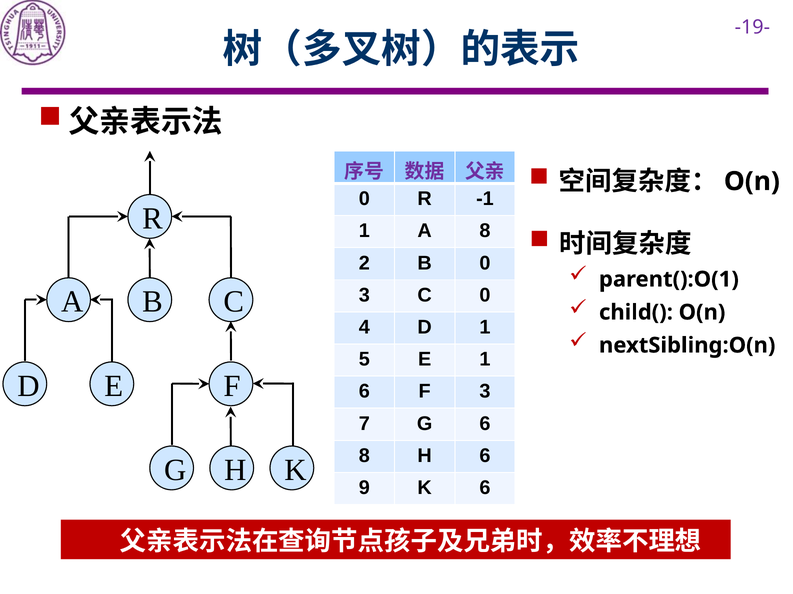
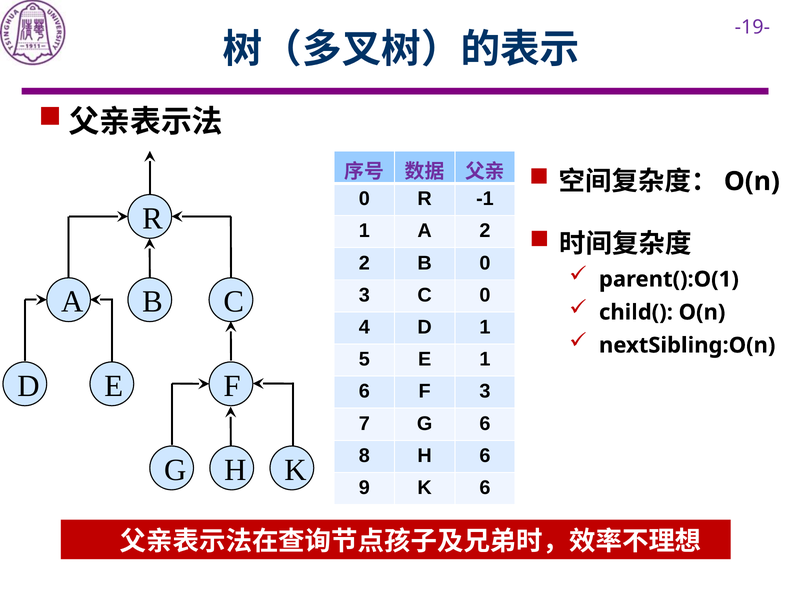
A 8: 8 -> 2
